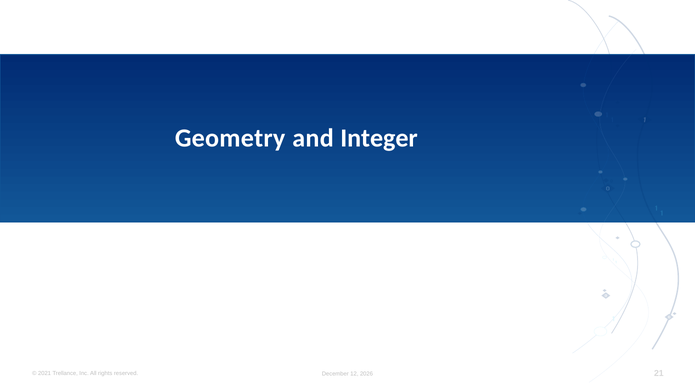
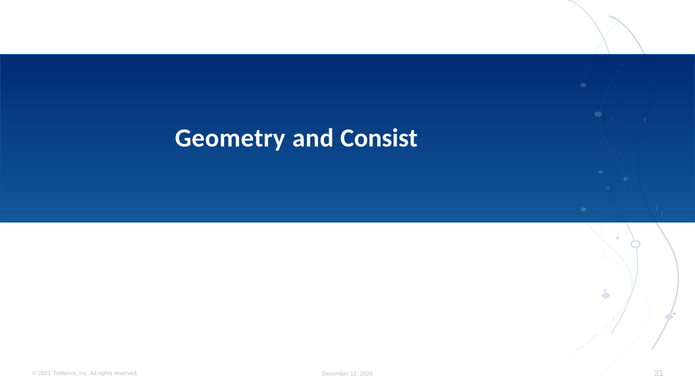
Integer: Integer -> Consist
